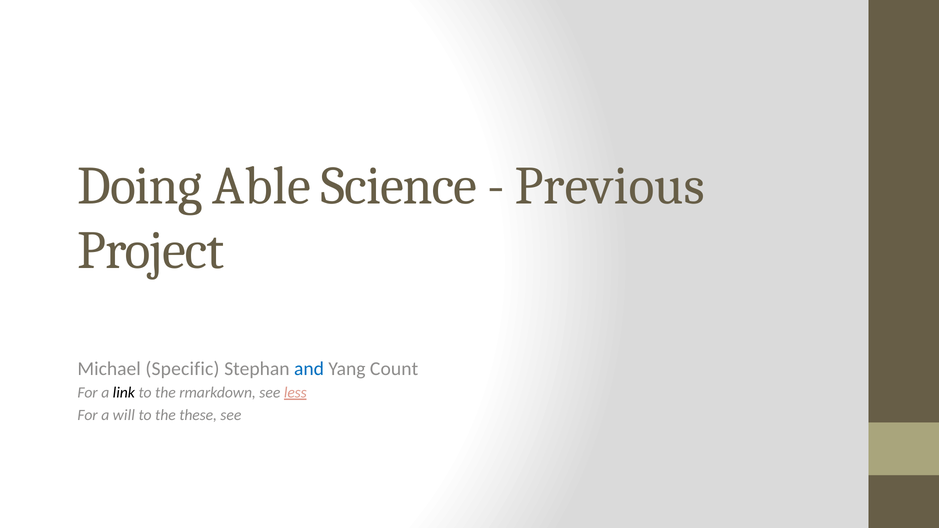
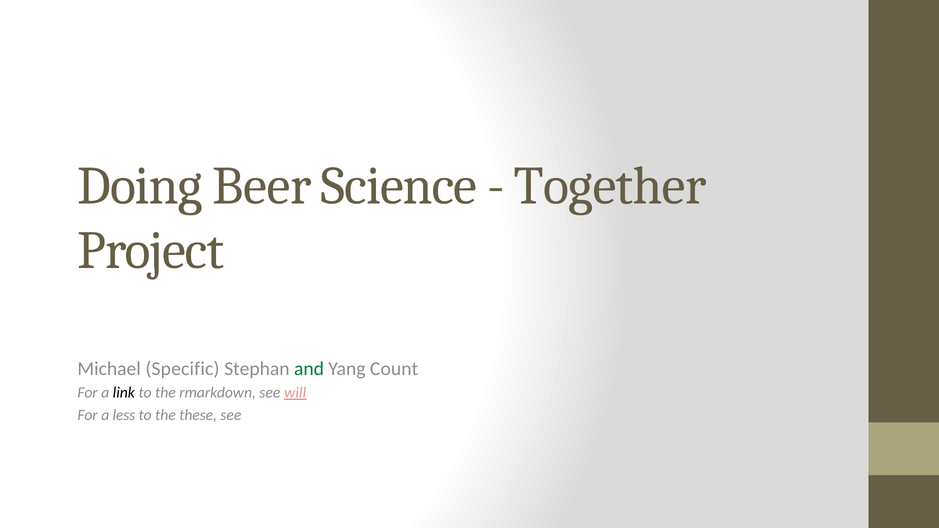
Able: Able -> Beer
Previous: Previous -> Together
and colour: blue -> green
less: less -> will
will: will -> less
